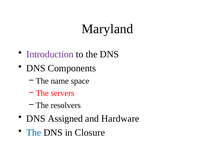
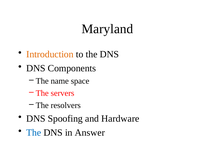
Introduction colour: purple -> orange
Assigned: Assigned -> Spoofing
Closure: Closure -> Answer
